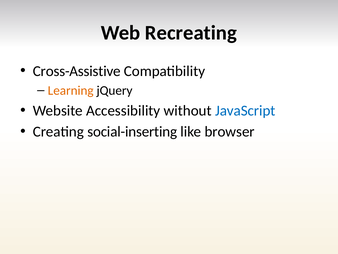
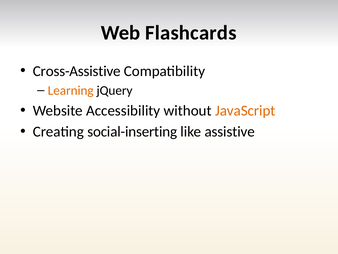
Recreating: Recreating -> Flashcards
JavaScript colour: blue -> orange
browser: browser -> assistive
